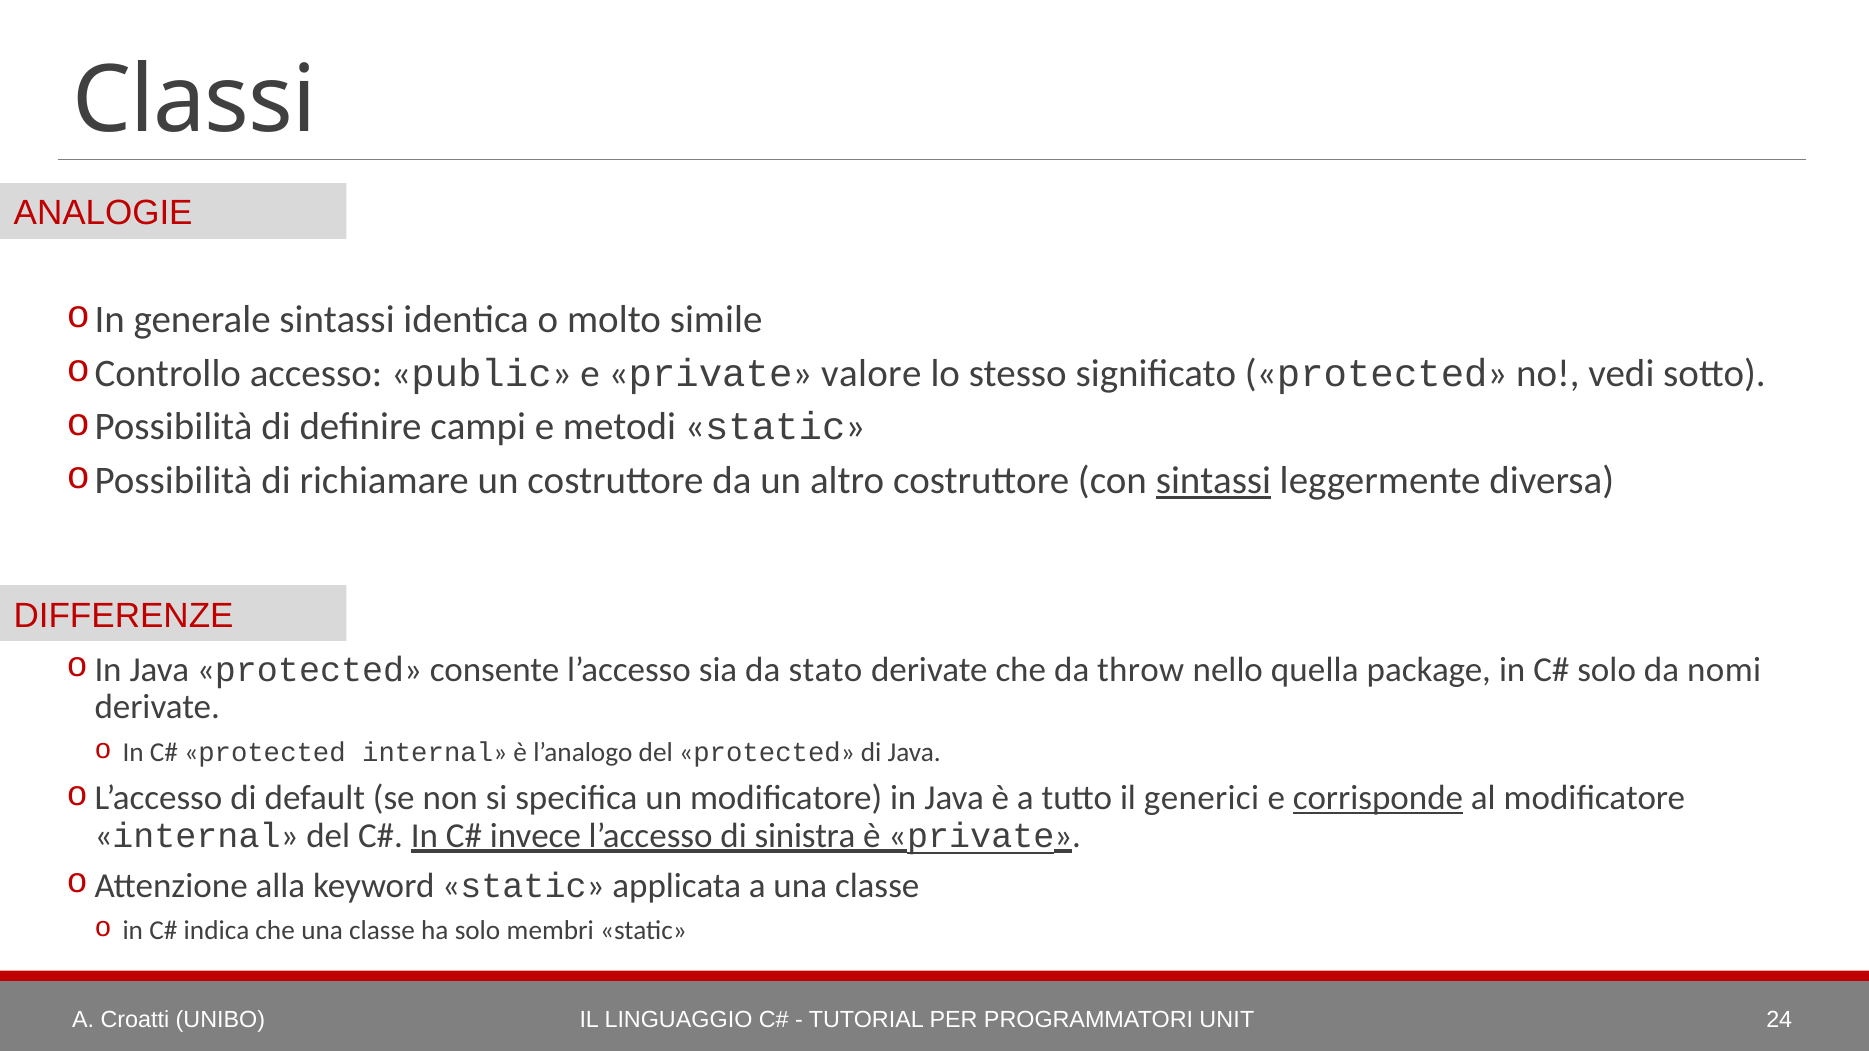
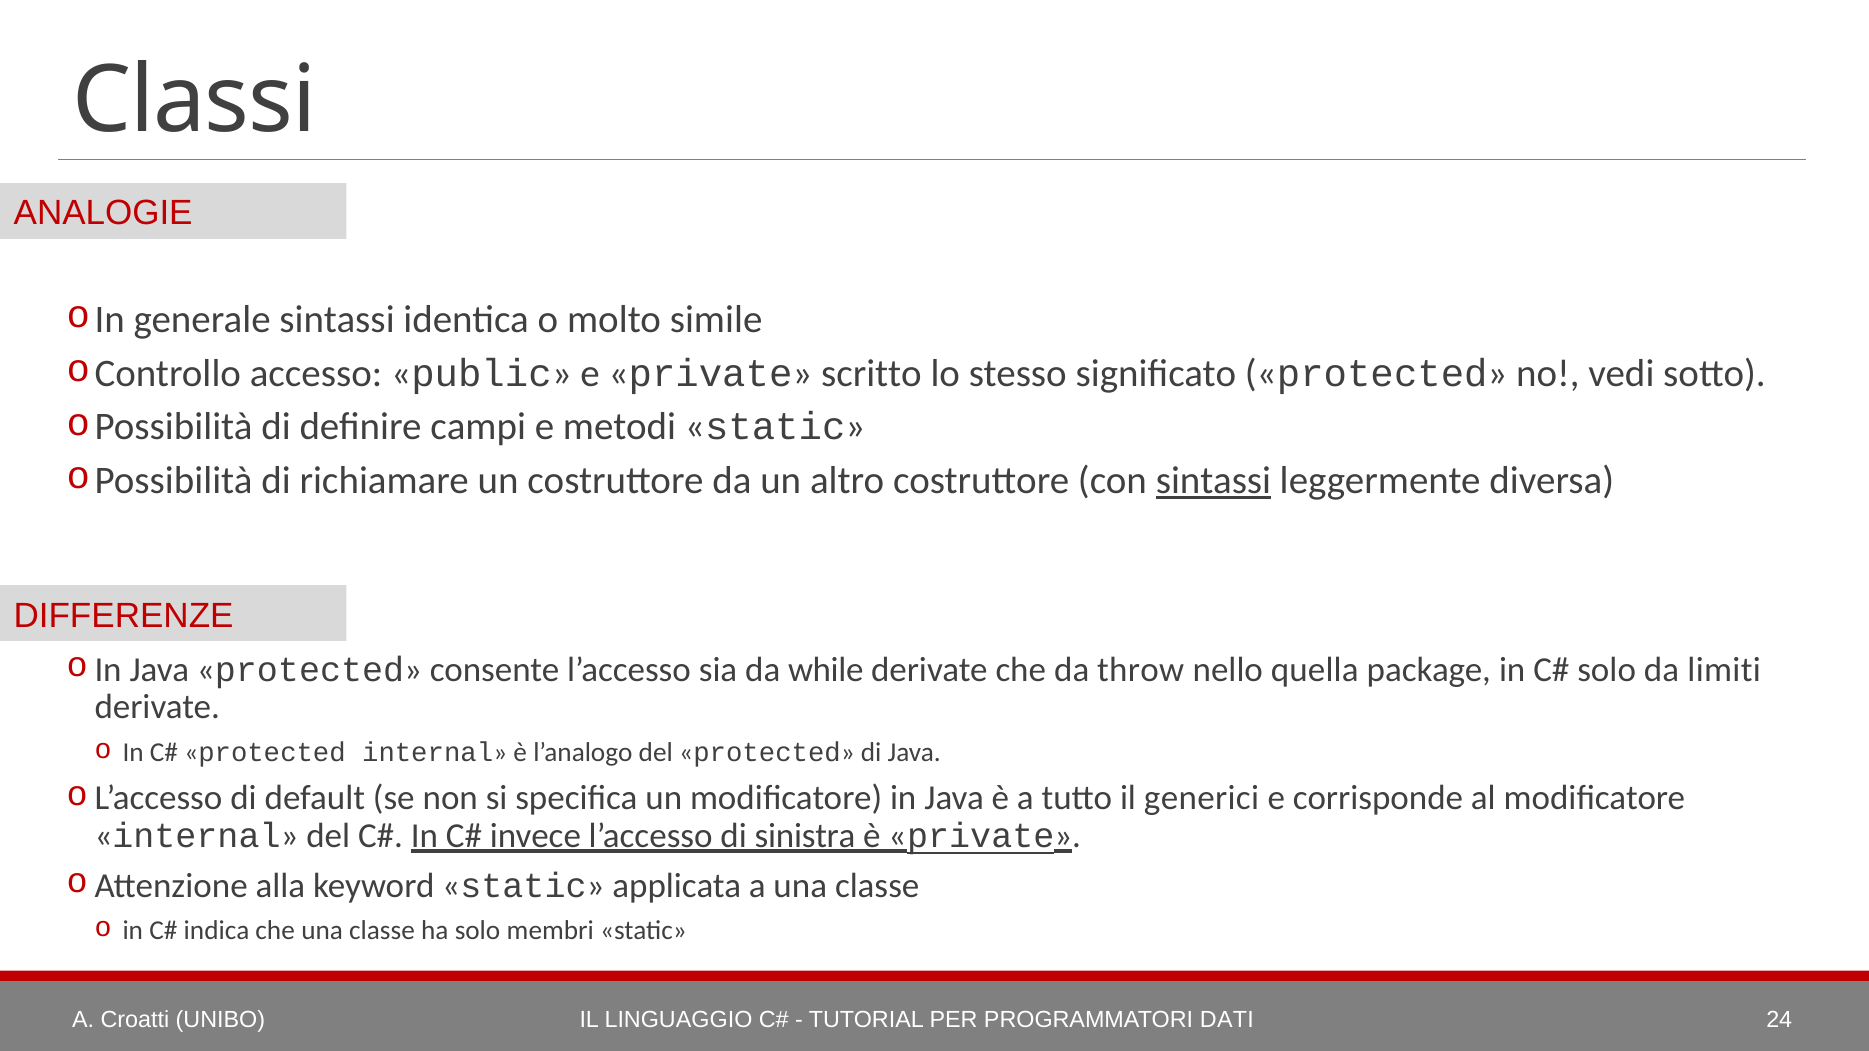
valore: valore -> scritto
stato: stato -> while
nomi: nomi -> limiti
corrisponde underline: present -> none
UNIT: UNIT -> DATI
